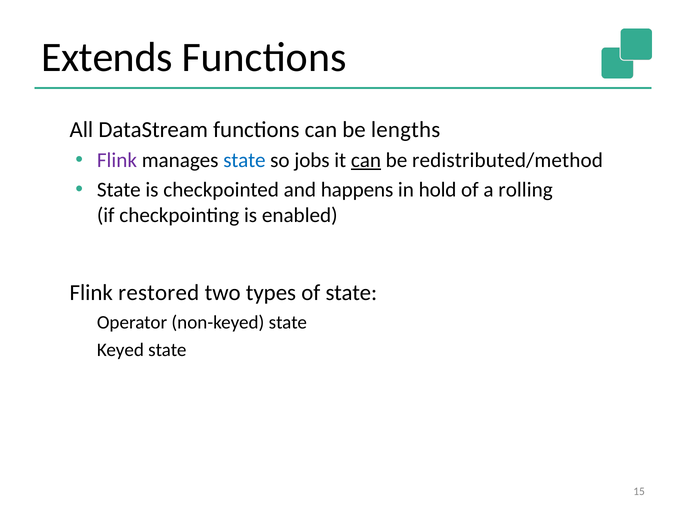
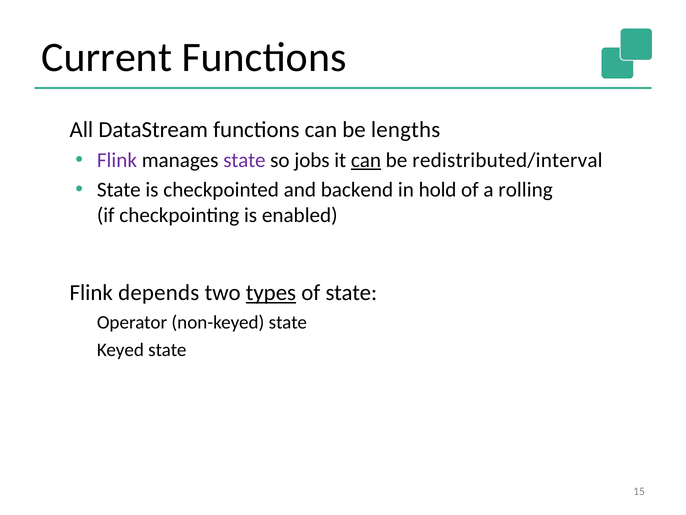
Extends: Extends -> Current
state at (244, 160) colour: blue -> purple
redistributed/method: redistributed/method -> redistributed/interval
happens: happens -> backend
restored: restored -> depends
types underline: none -> present
